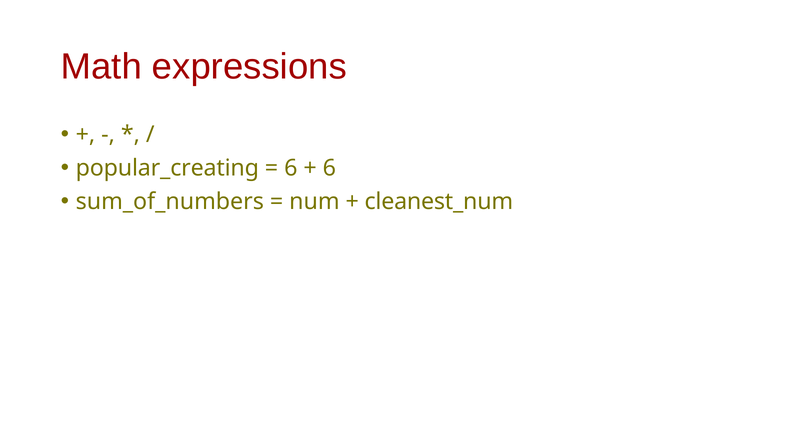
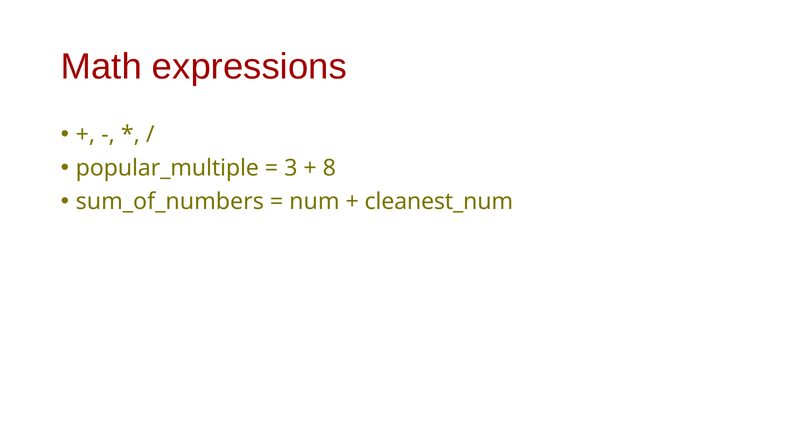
popular_creating: popular_creating -> popular_multiple
6 at (291, 168): 6 -> 3
6 at (329, 168): 6 -> 8
